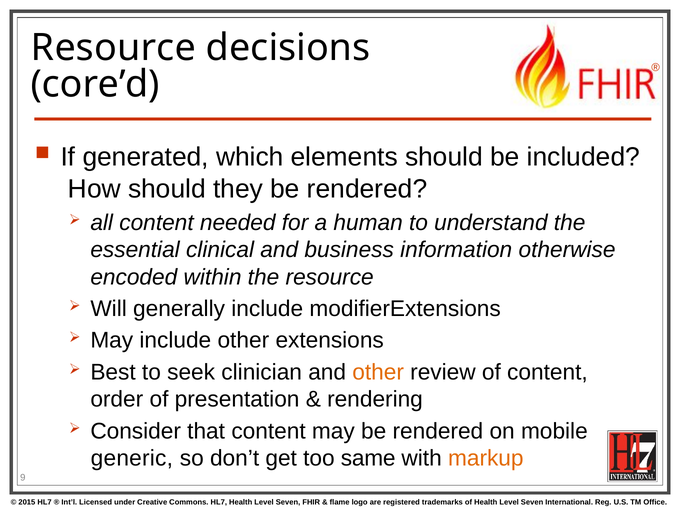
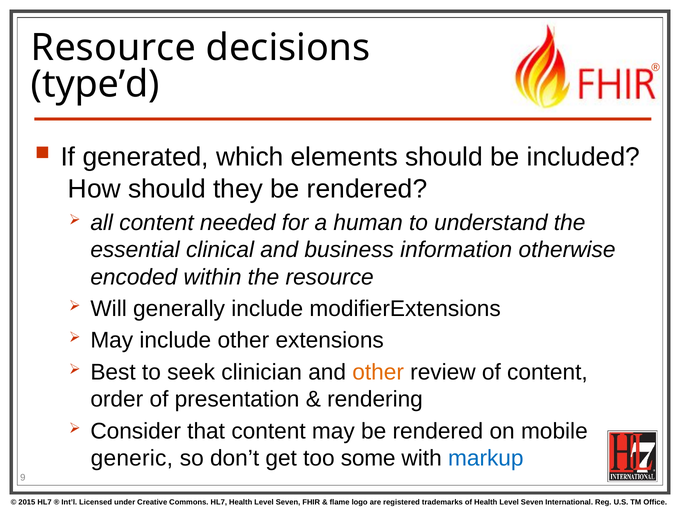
core’d: core’d -> type’d
same: same -> some
markup colour: orange -> blue
